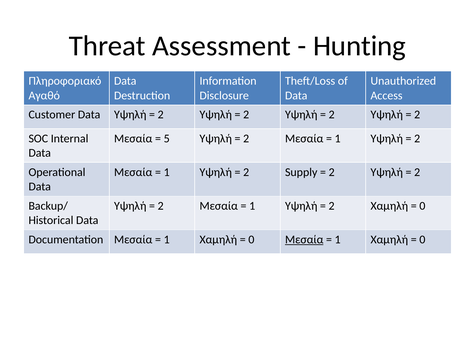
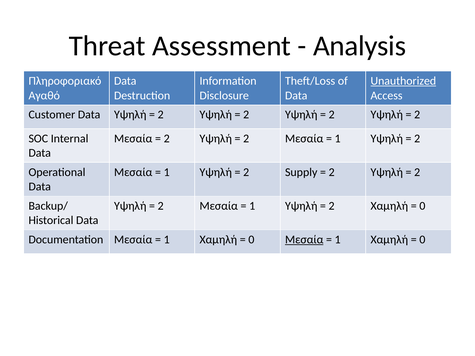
Hunting: Hunting -> Analysis
Unauthorized underline: none -> present
5 at (167, 139): 5 -> 2
